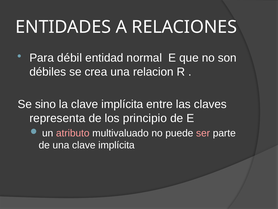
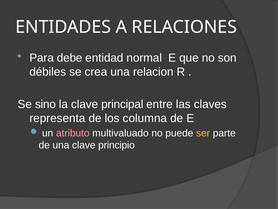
débil: débil -> debe
la clave implícita: implícita -> principal
principio: principio -> columna
ser colour: pink -> yellow
una clave implícita: implícita -> principio
